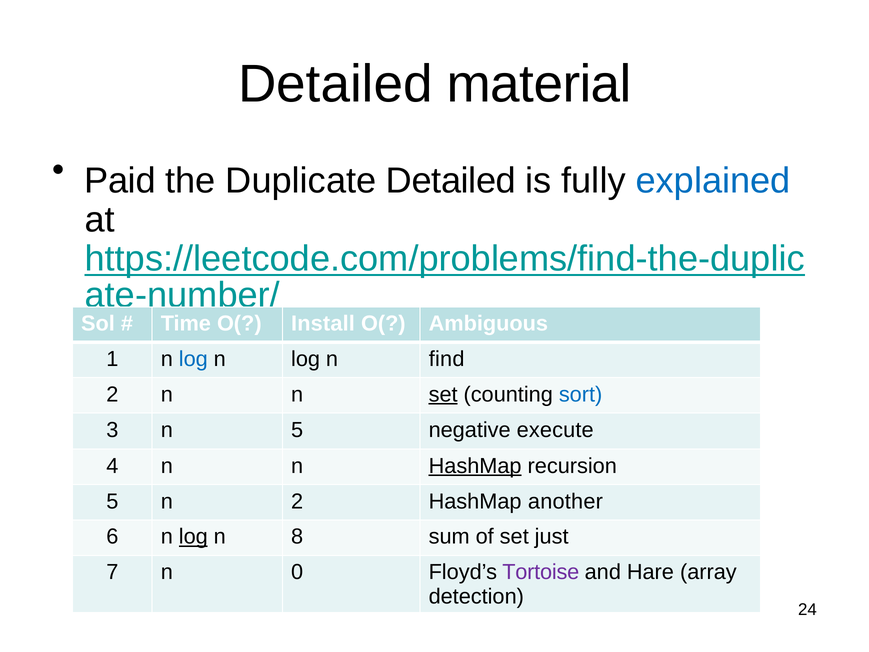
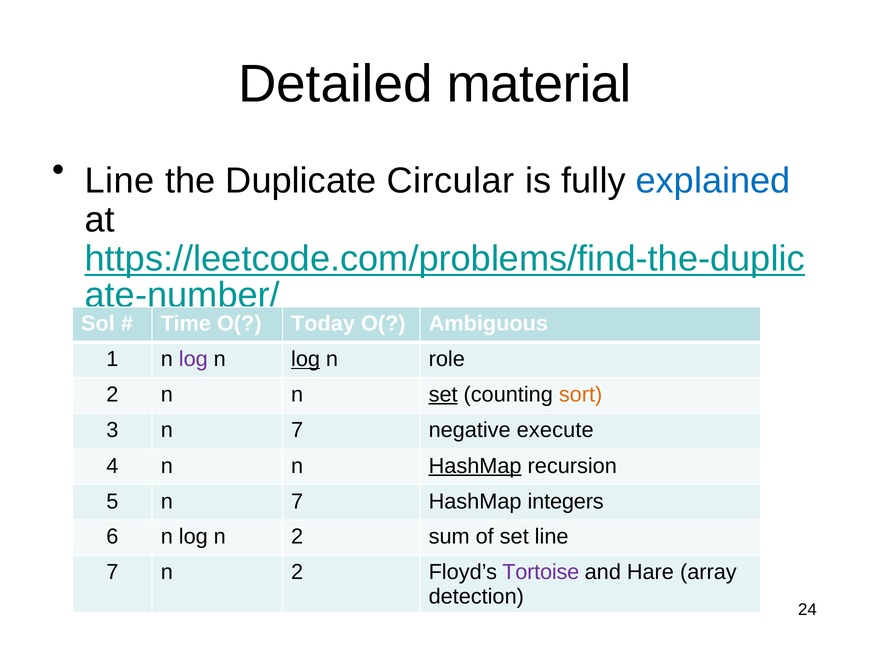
Paid at (120, 181): Paid -> Line
Duplicate Detailed: Detailed -> Circular
Install: Install -> Today
log at (193, 359) colour: blue -> purple
log at (306, 359) underline: none -> present
find: find -> role
sort colour: blue -> orange
3 n 5: 5 -> 7
5 n 2: 2 -> 7
another: another -> integers
log at (193, 537) underline: present -> none
8 at (297, 537): 8 -> 2
set just: just -> line
7 n 0: 0 -> 2
